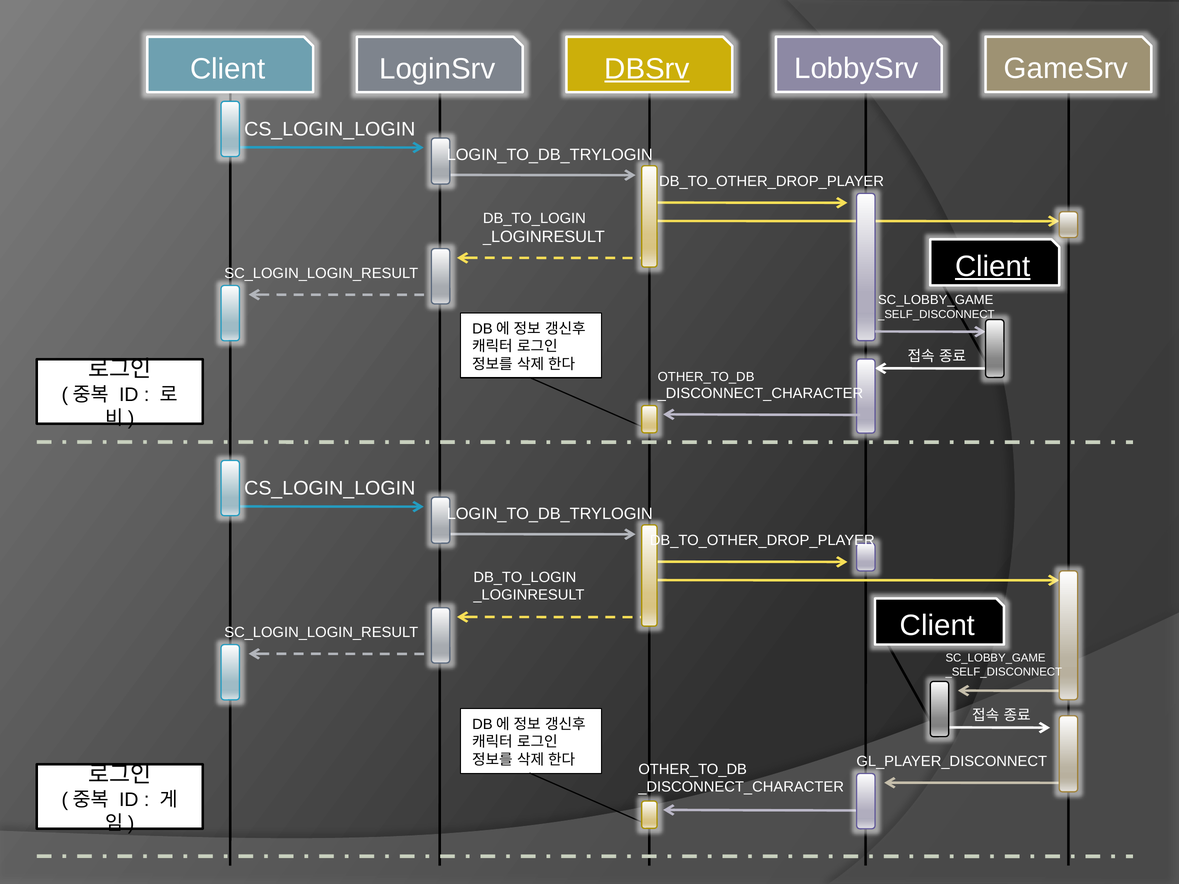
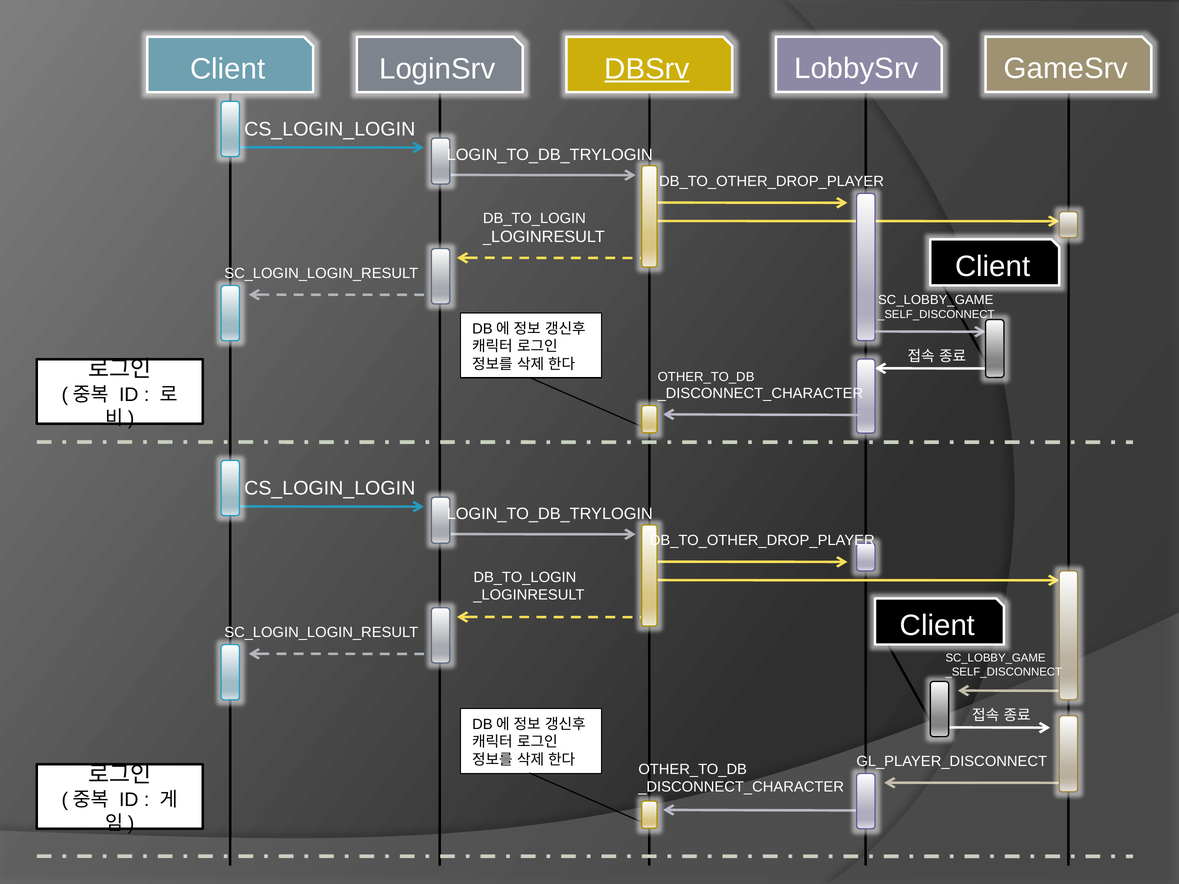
Client at (993, 266) underline: present -> none
